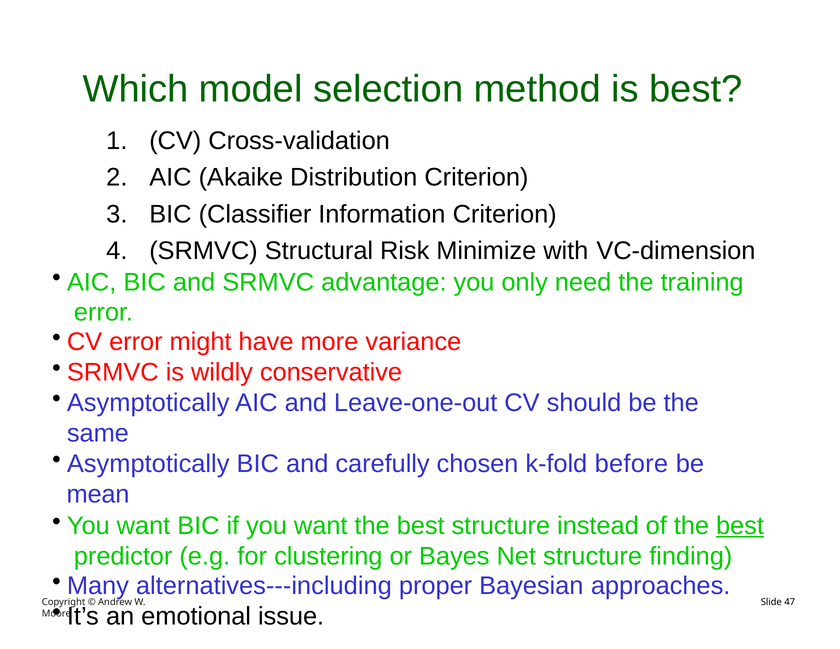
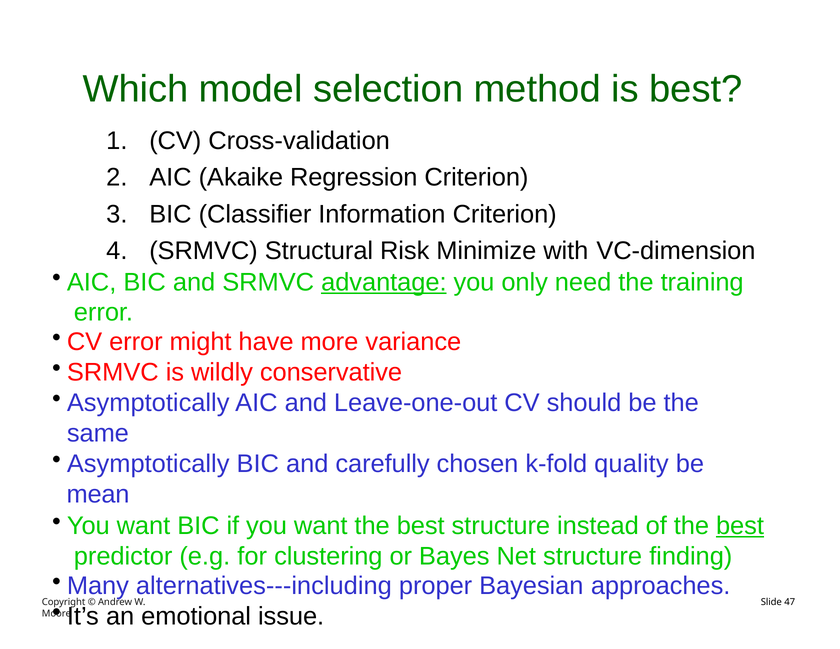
Distribution: Distribution -> Regression
advantage underline: none -> present
before: before -> quality
